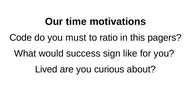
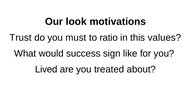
time: time -> look
Code: Code -> Trust
pagers: pagers -> values
curious: curious -> treated
